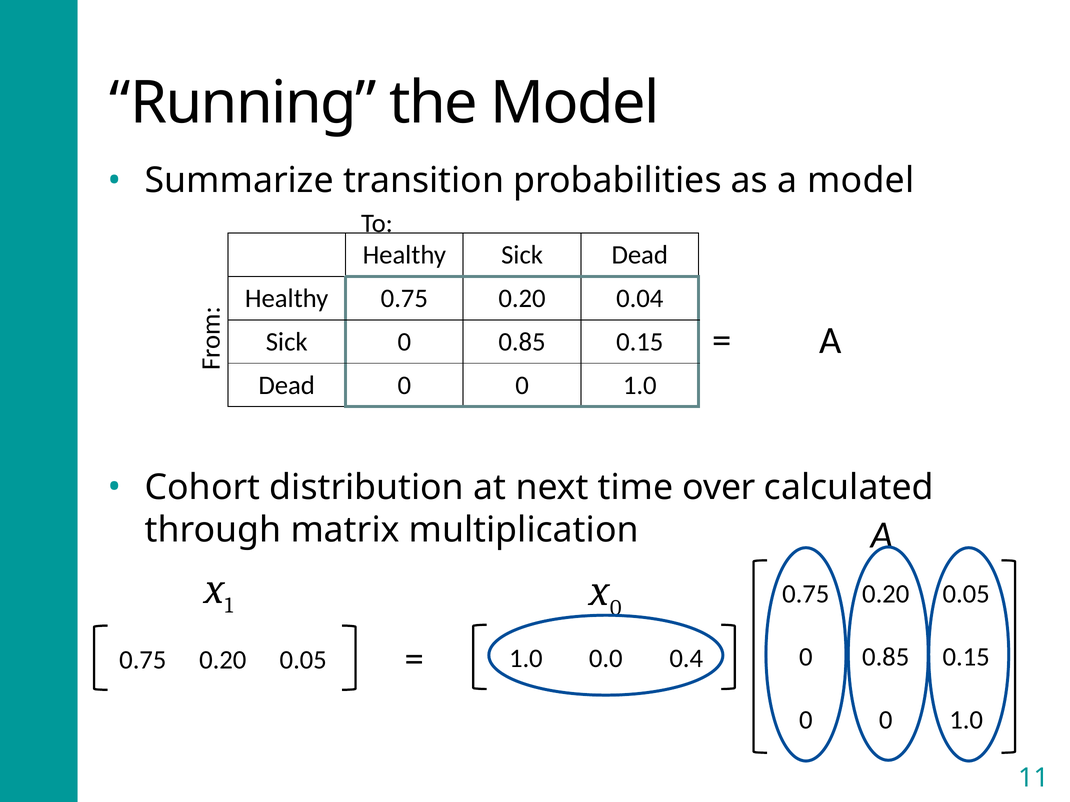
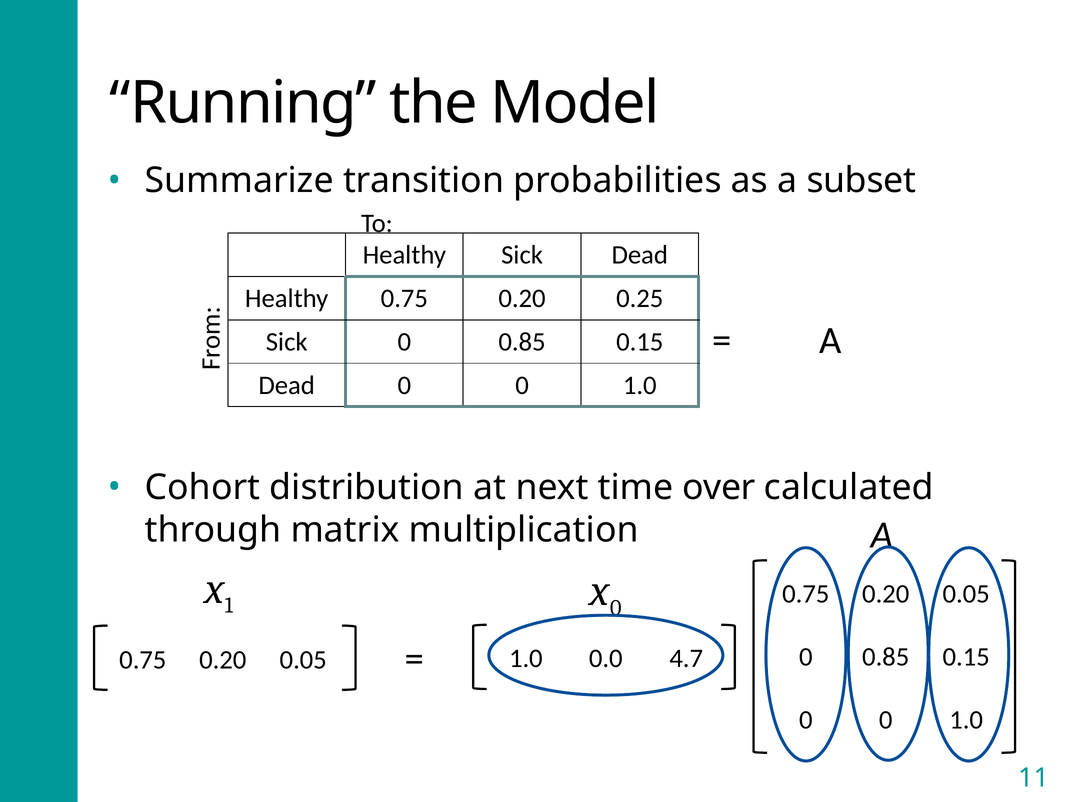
a model: model -> subset
0.04: 0.04 -> 0.25
0.4: 0.4 -> 4.7
